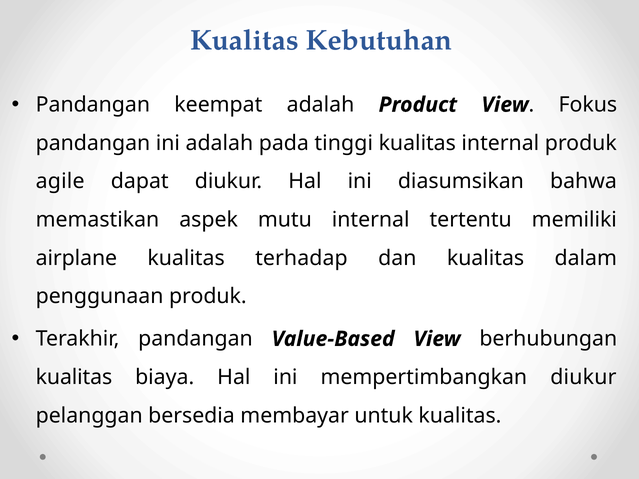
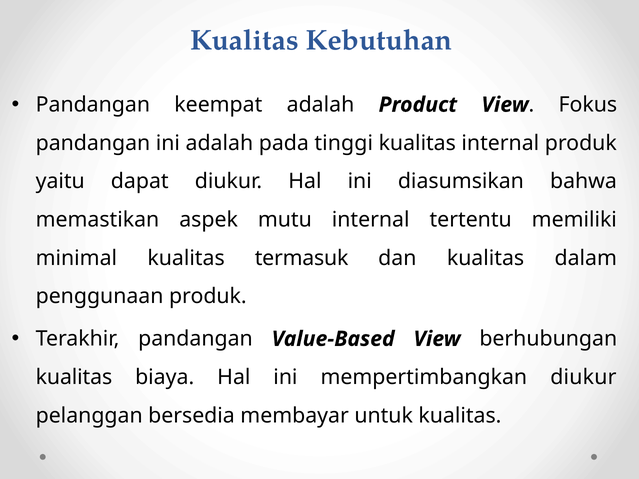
agile: agile -> yaitu
airplane: airplane -> minimal
terhadap: terhadap -> termasuk
